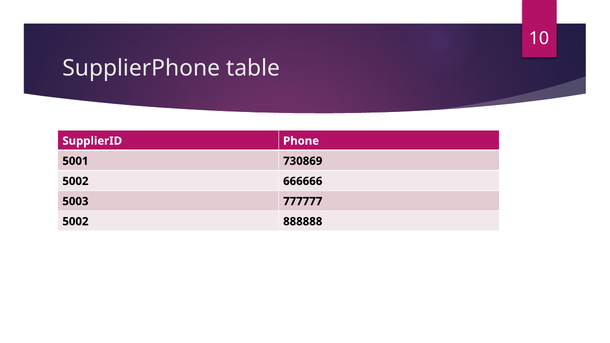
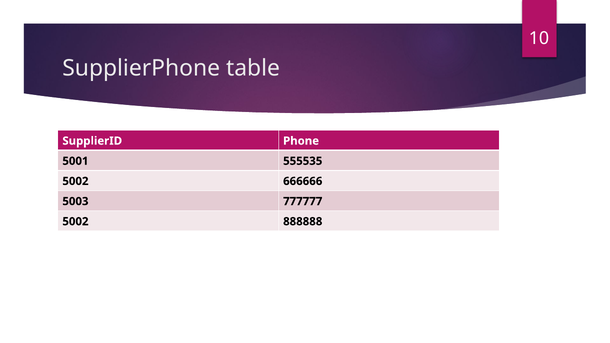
730869: 730869 -> 555535
